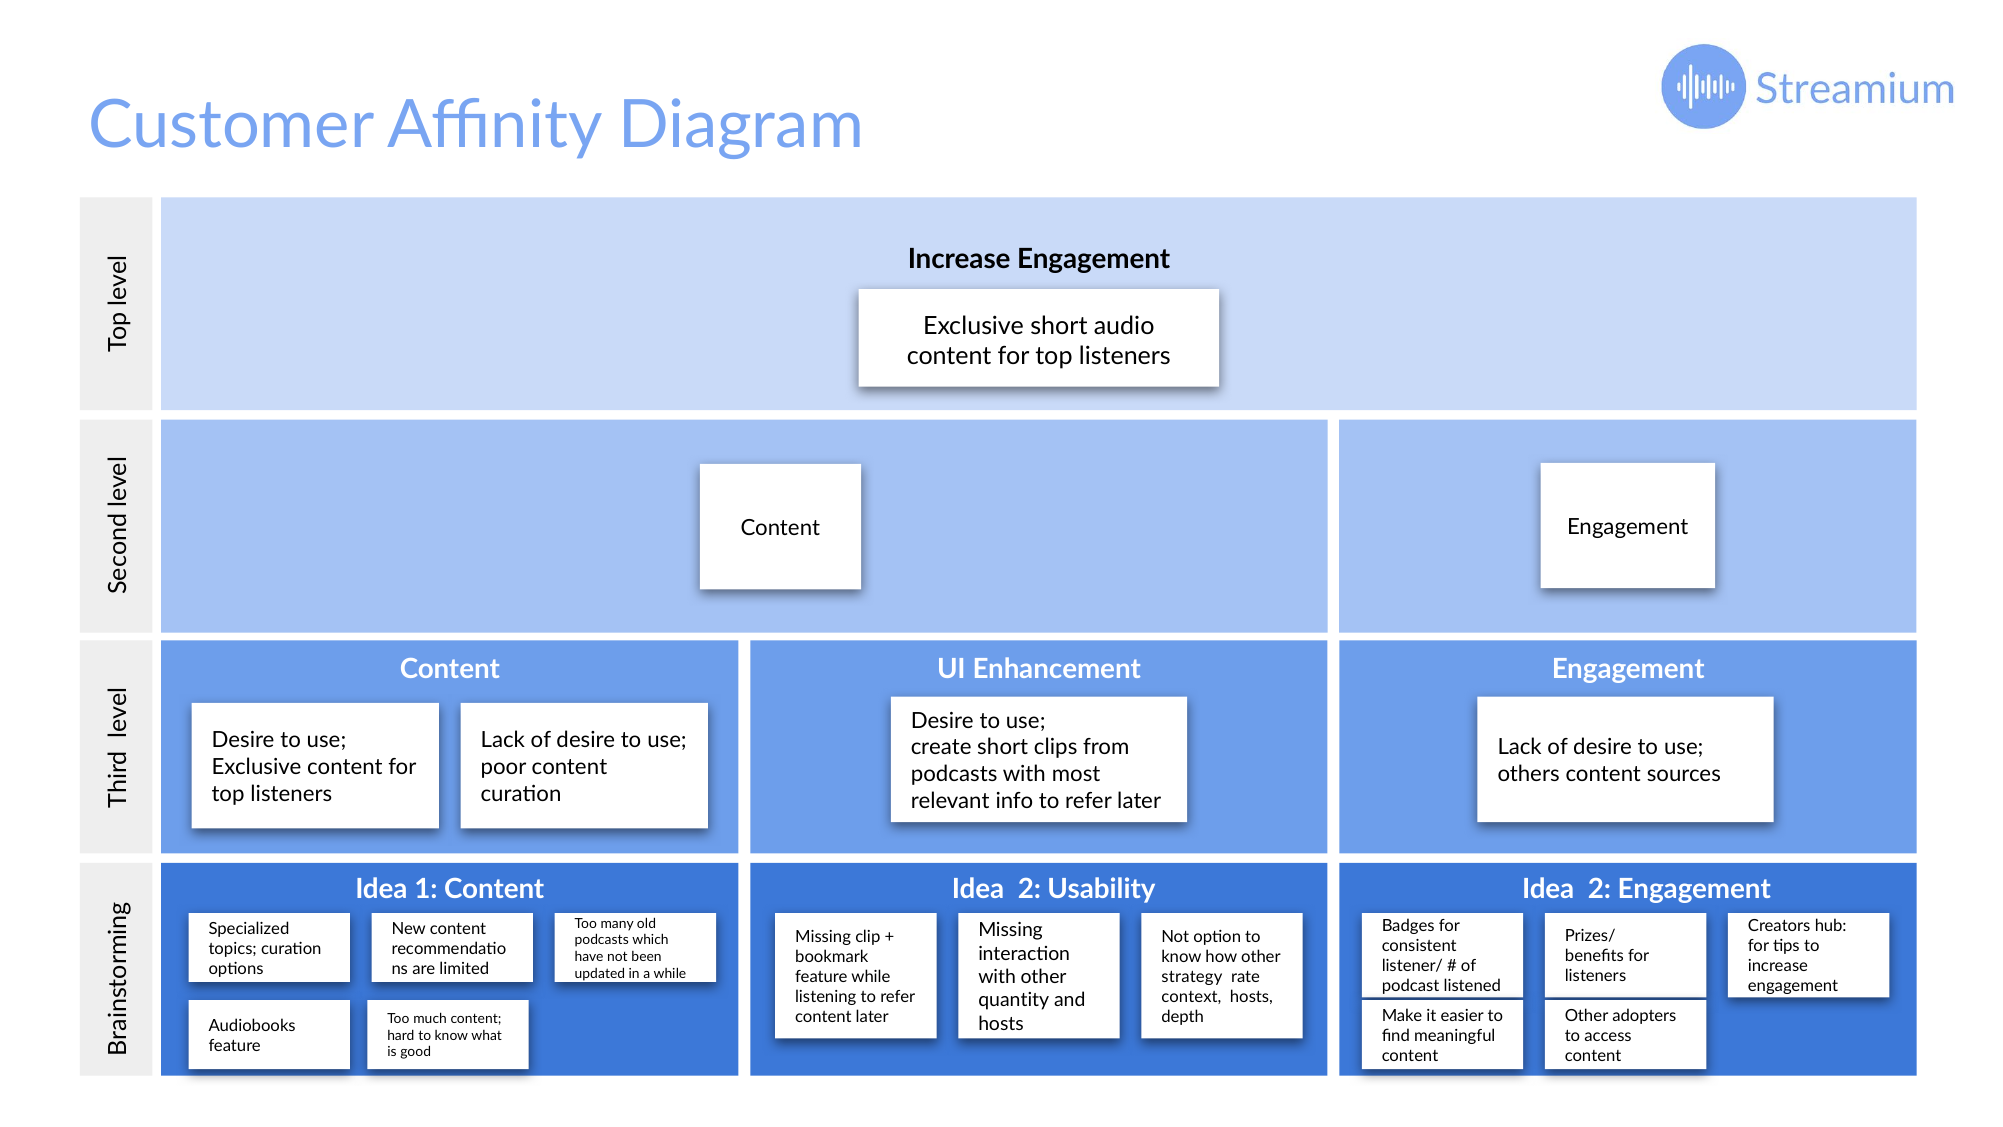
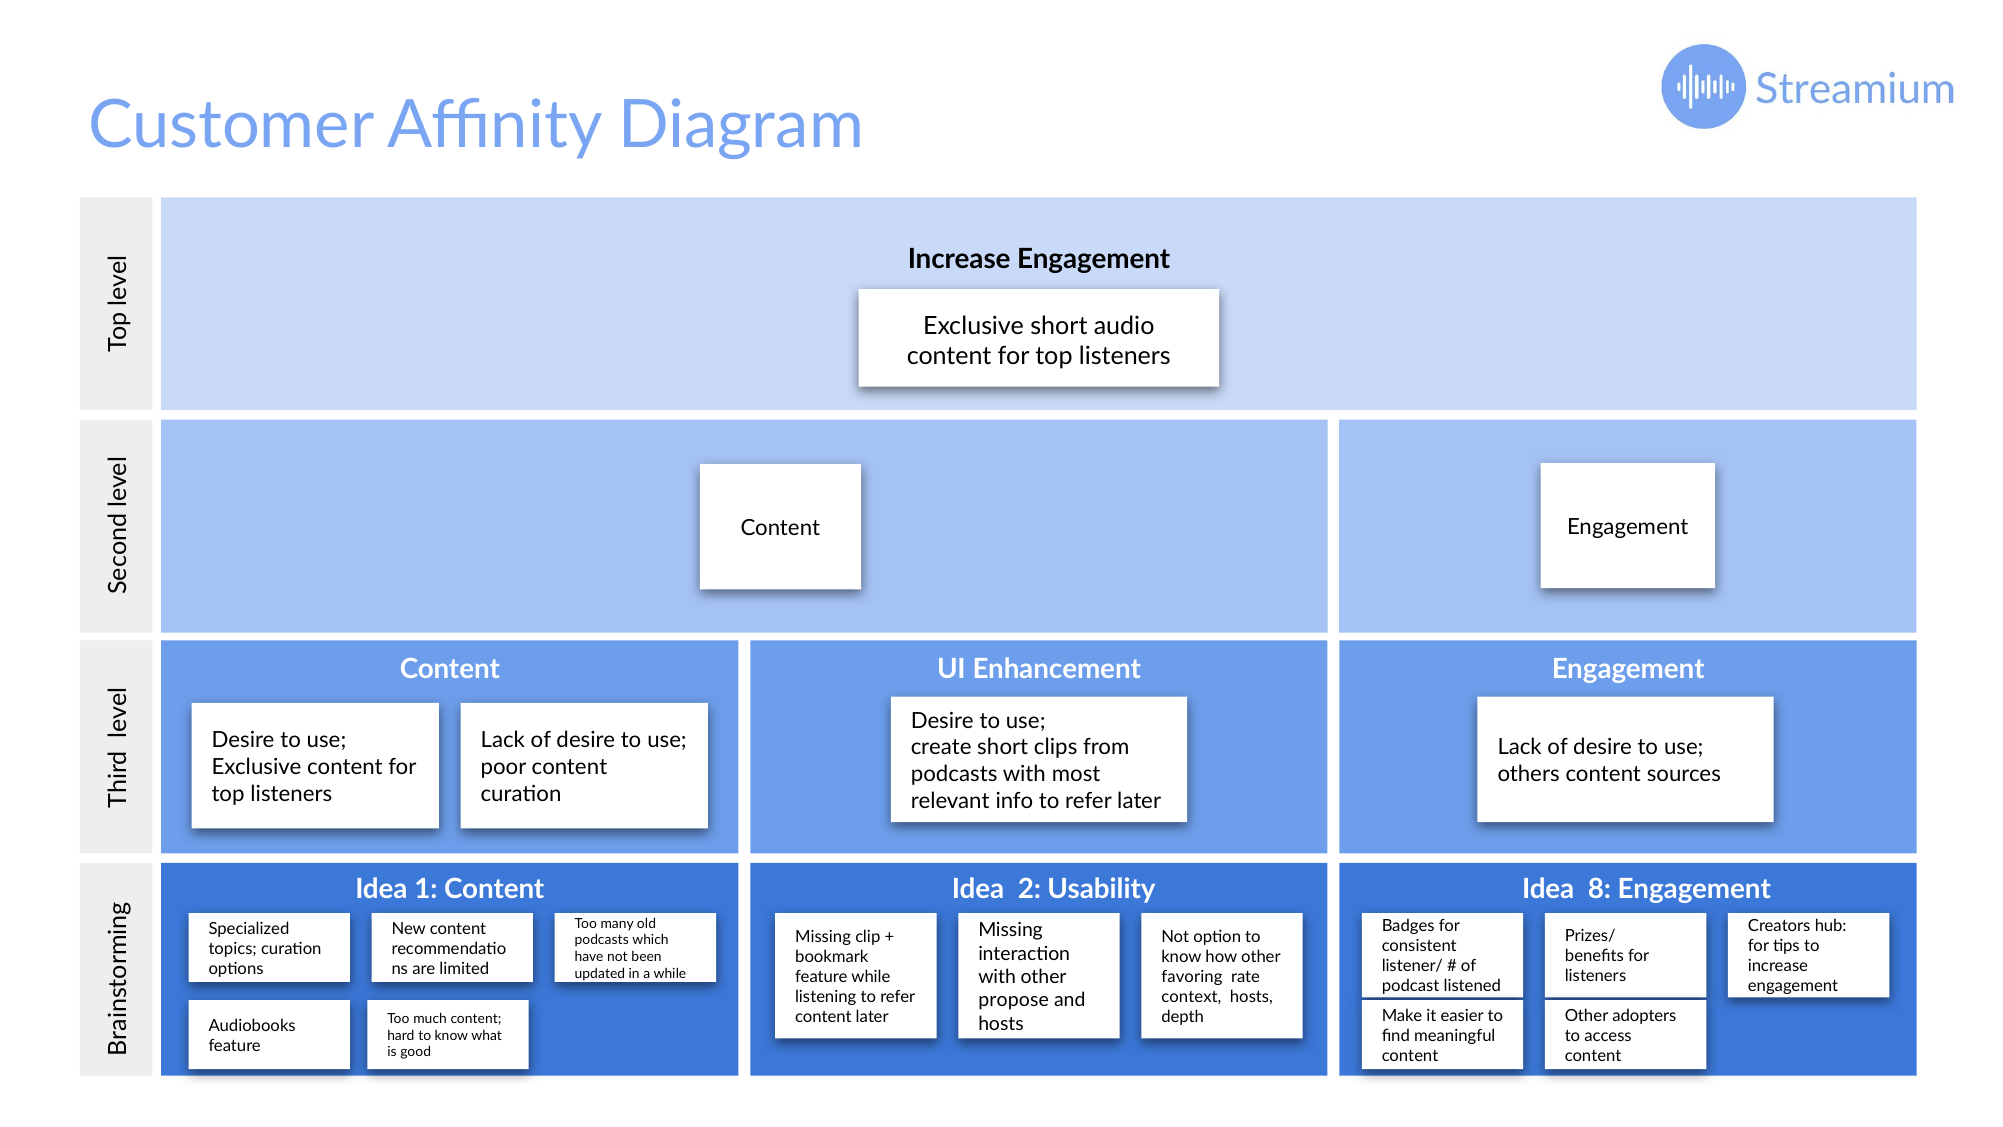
Usability Idea 2: 2 -> 8
strategy: strategy -> favoring
quantity: quantity -> propose
